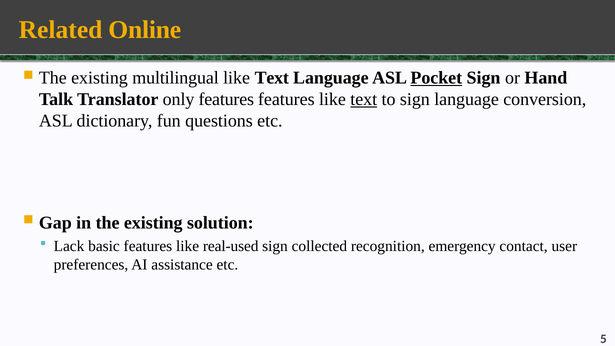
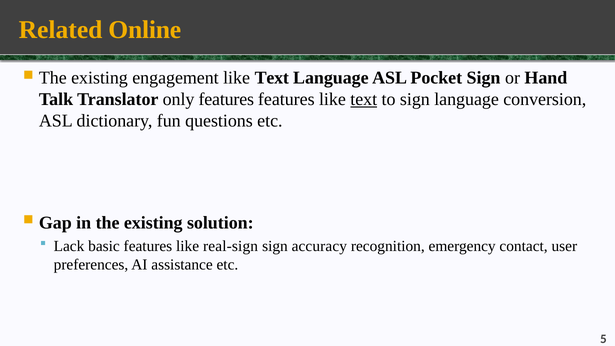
multilingual: multilingual -> engagement
Pocket underline: present -> none
real-used: real-used -> real-sign
collected: collected -> accuracy
